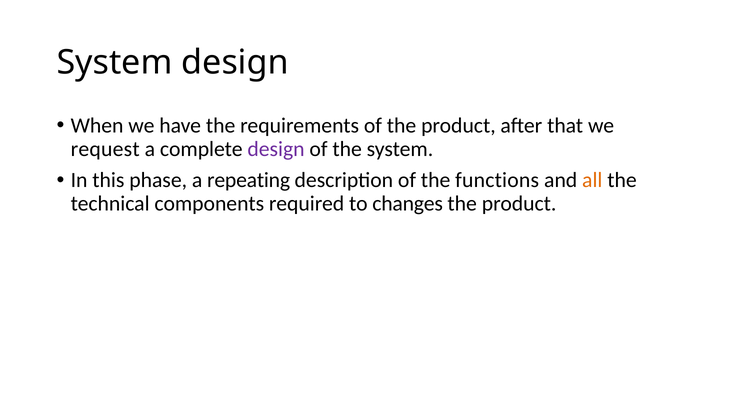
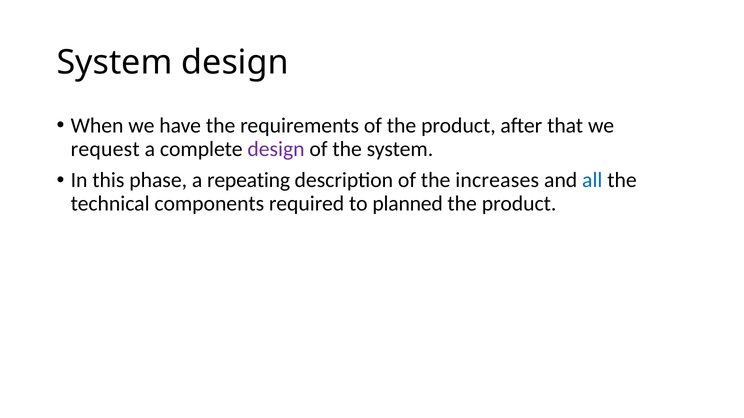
functions: functions -> increases
all colour: orange -> blue
changes: changes -> planned
